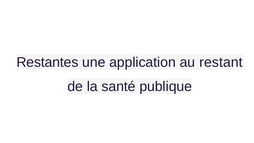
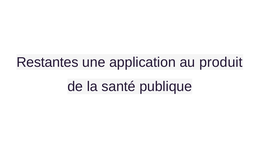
restant: restant -> produit
